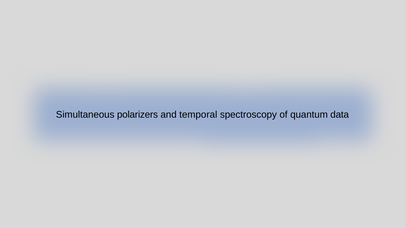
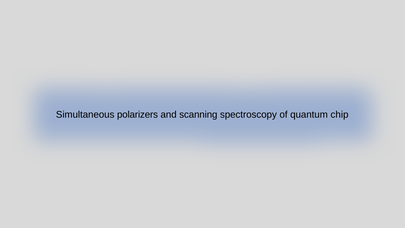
temporal: temporal -> scanning
data: data -> chip
